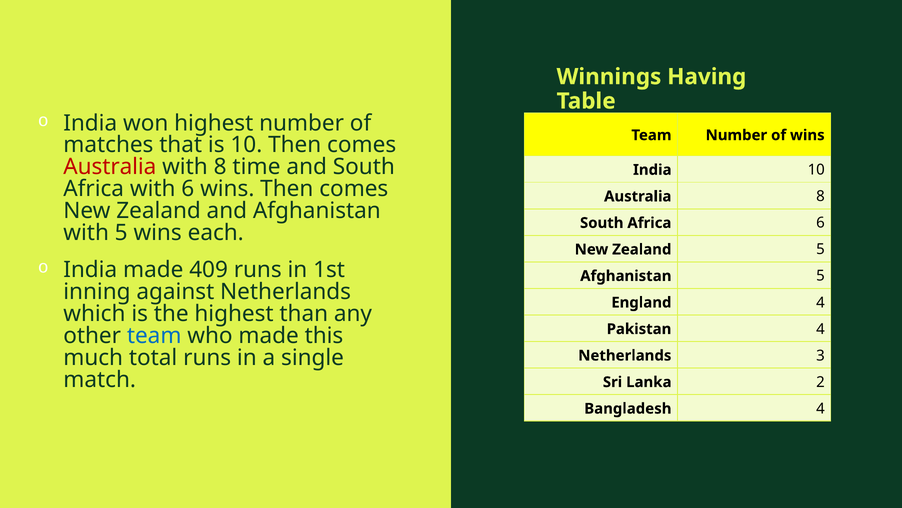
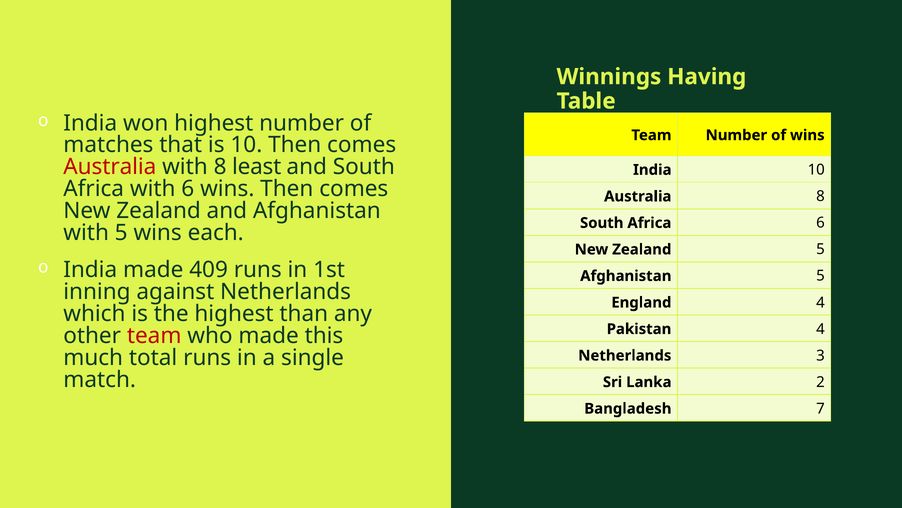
time: time -> least
team at (154, 335) colour: blue -> red
Bangladesh 4: 4 -> 7
